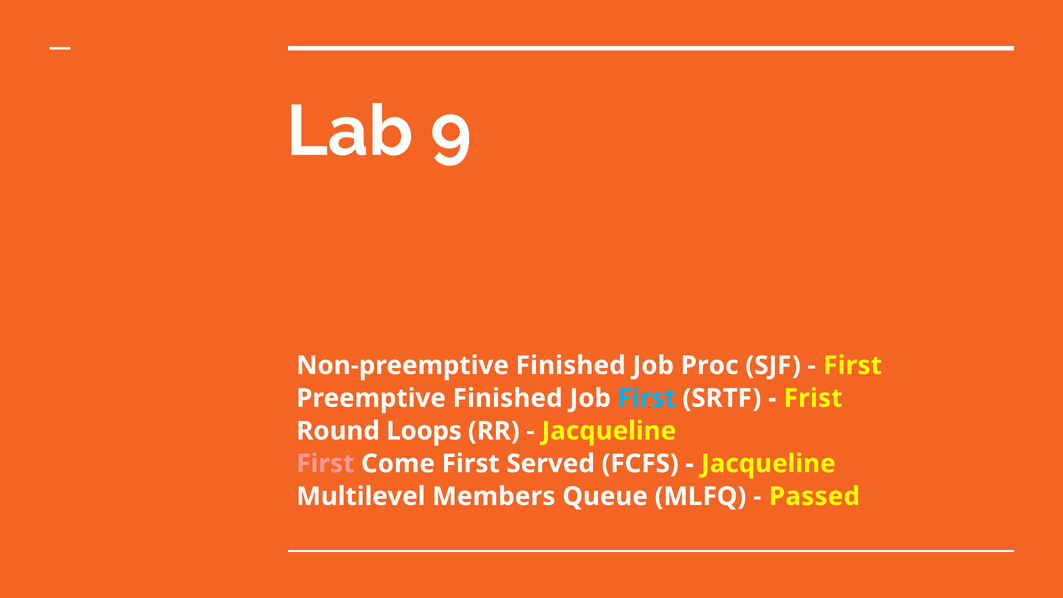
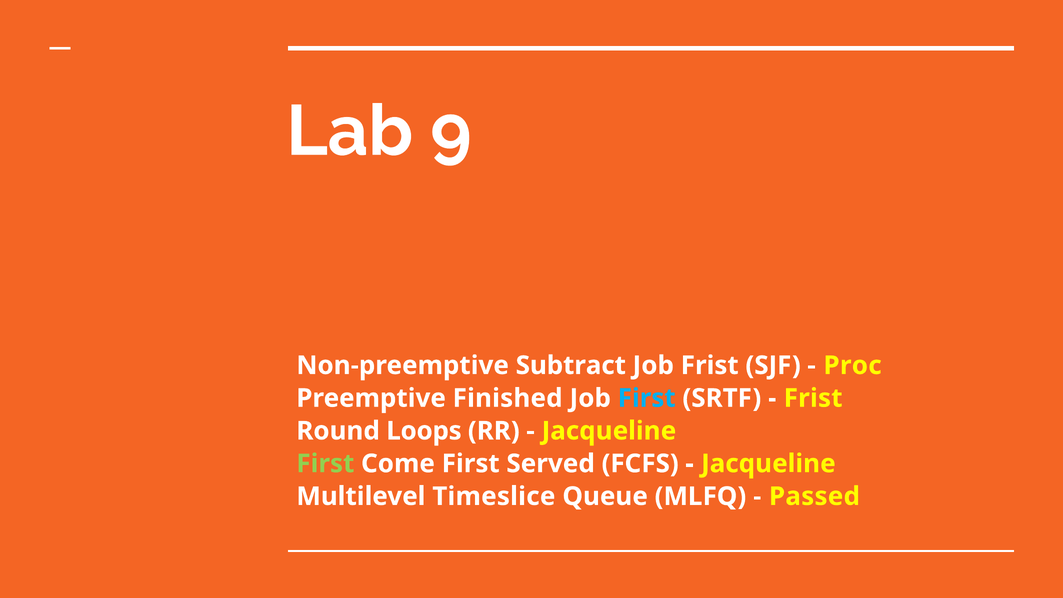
Non-preemptive Finished: Finished -> Subtract
Job Proc: Proc -> Frist
First at (853, 365): First -> Proc
First at (325, 464) colour: pink -> light green
Members: Members -> Timeslice
